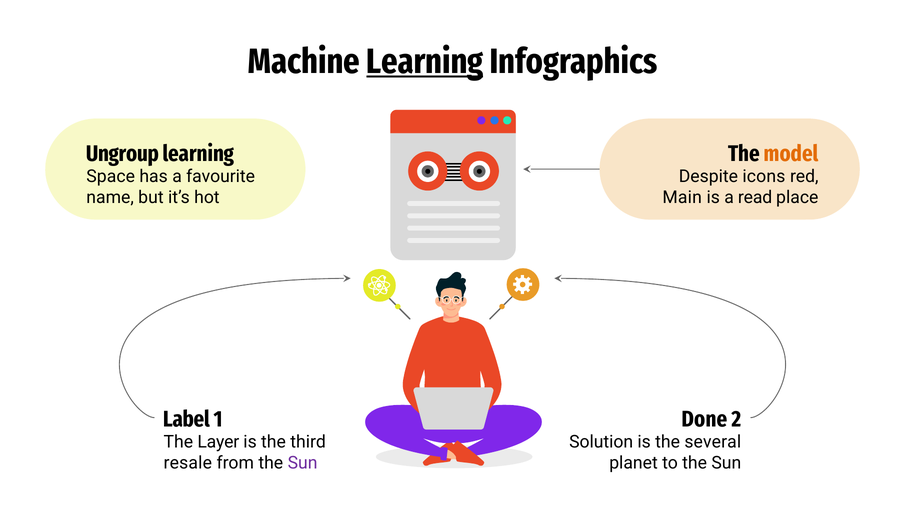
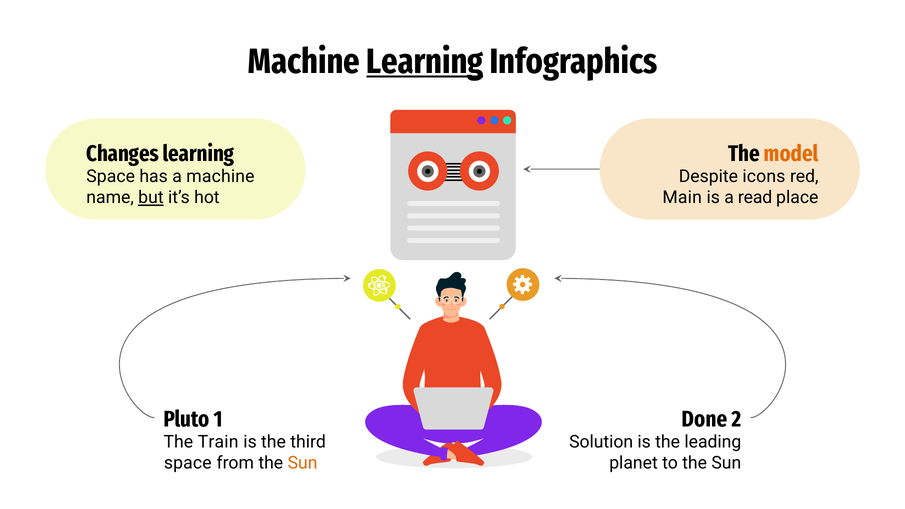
Ungroup: Ungroup -> Changes
a favourite: favourite -> machine
but underline: none -> present
Label: Label -> Pluto
Layer: Layer -> Train
several: several -> leading
resale at (188, 463): resale -> space
Sun at (303, 463) colour: purple -> orange
